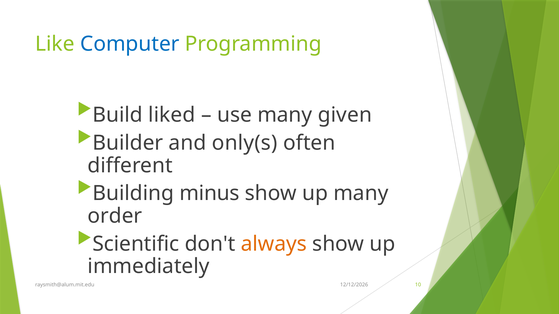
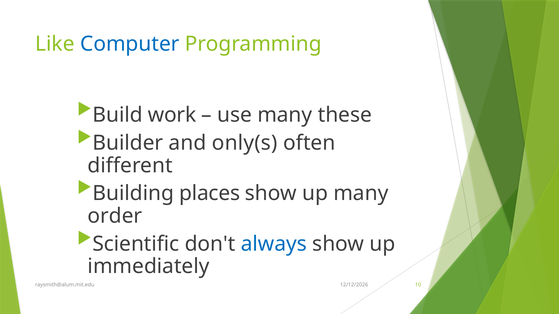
liked: liked -> work
given: given -> these
minus: minus -> places
always colour: orange -> blue
